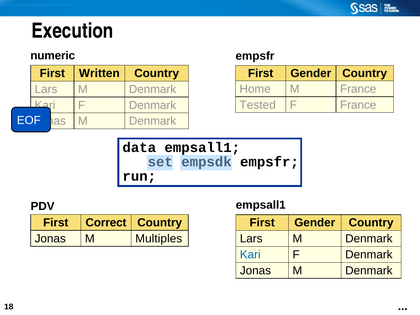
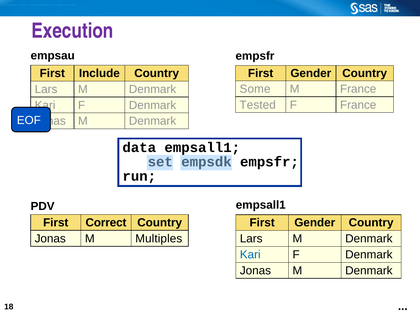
Execution colour: black -> purple
numeric: numeric -> empsau
Written: Written -> Include
Home: Home -> Some
